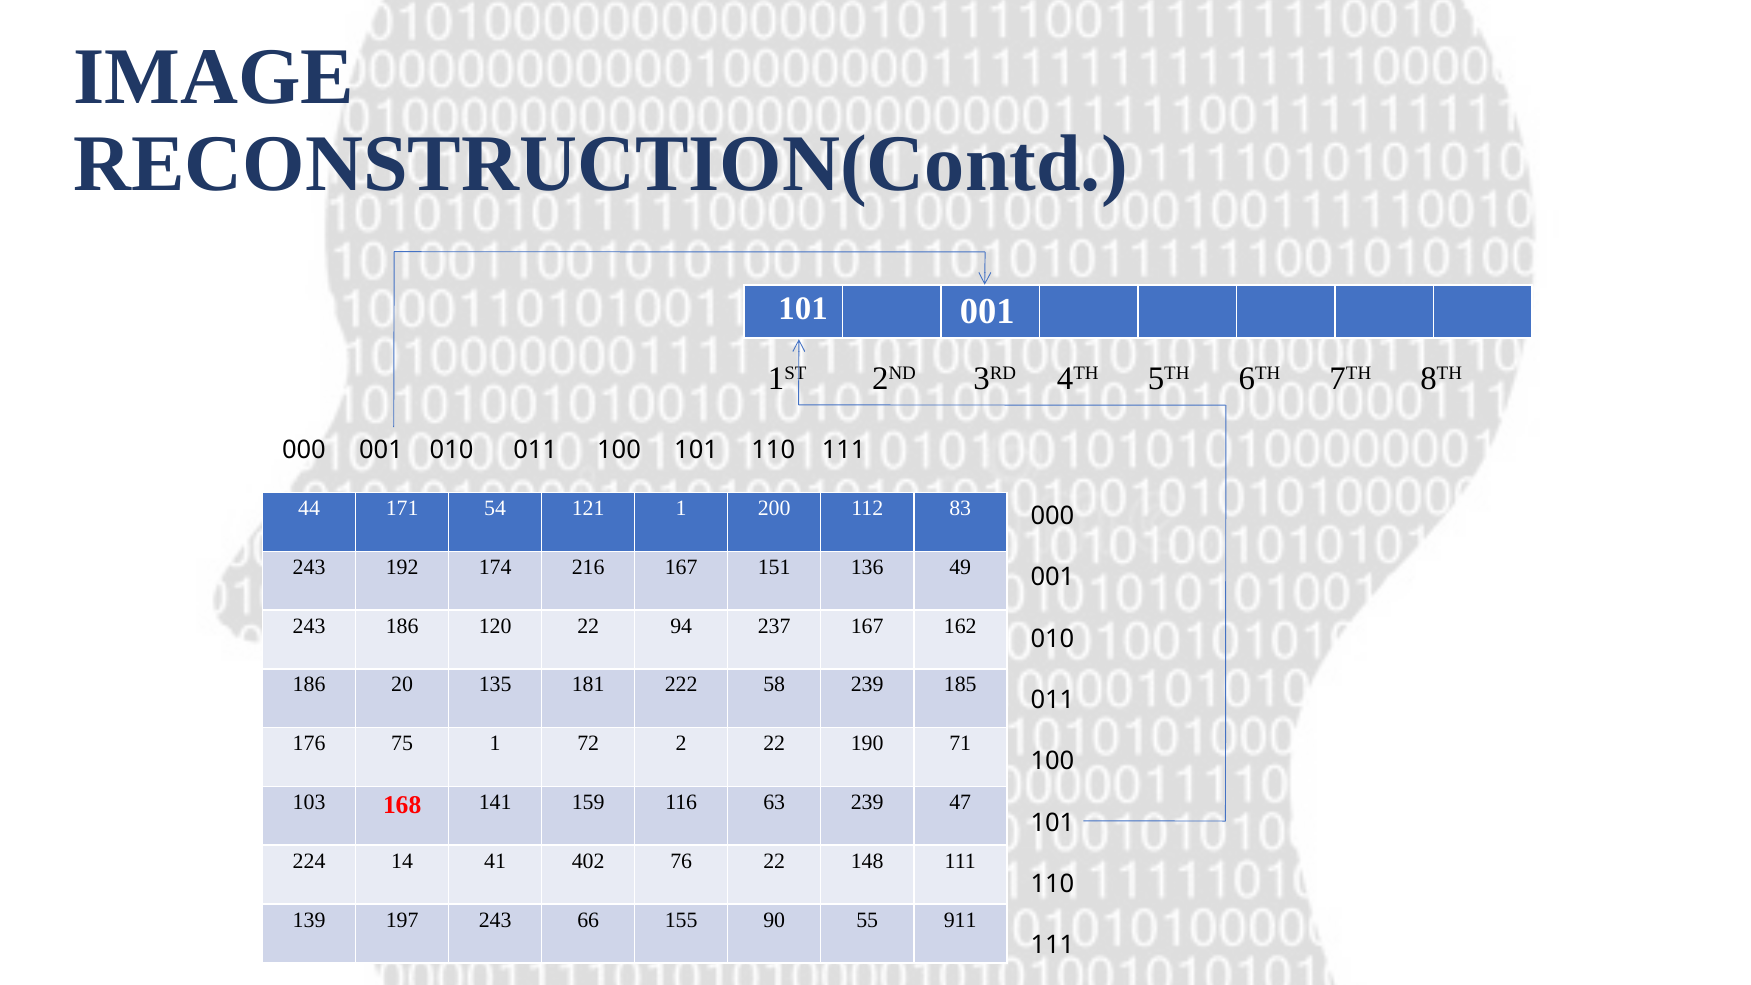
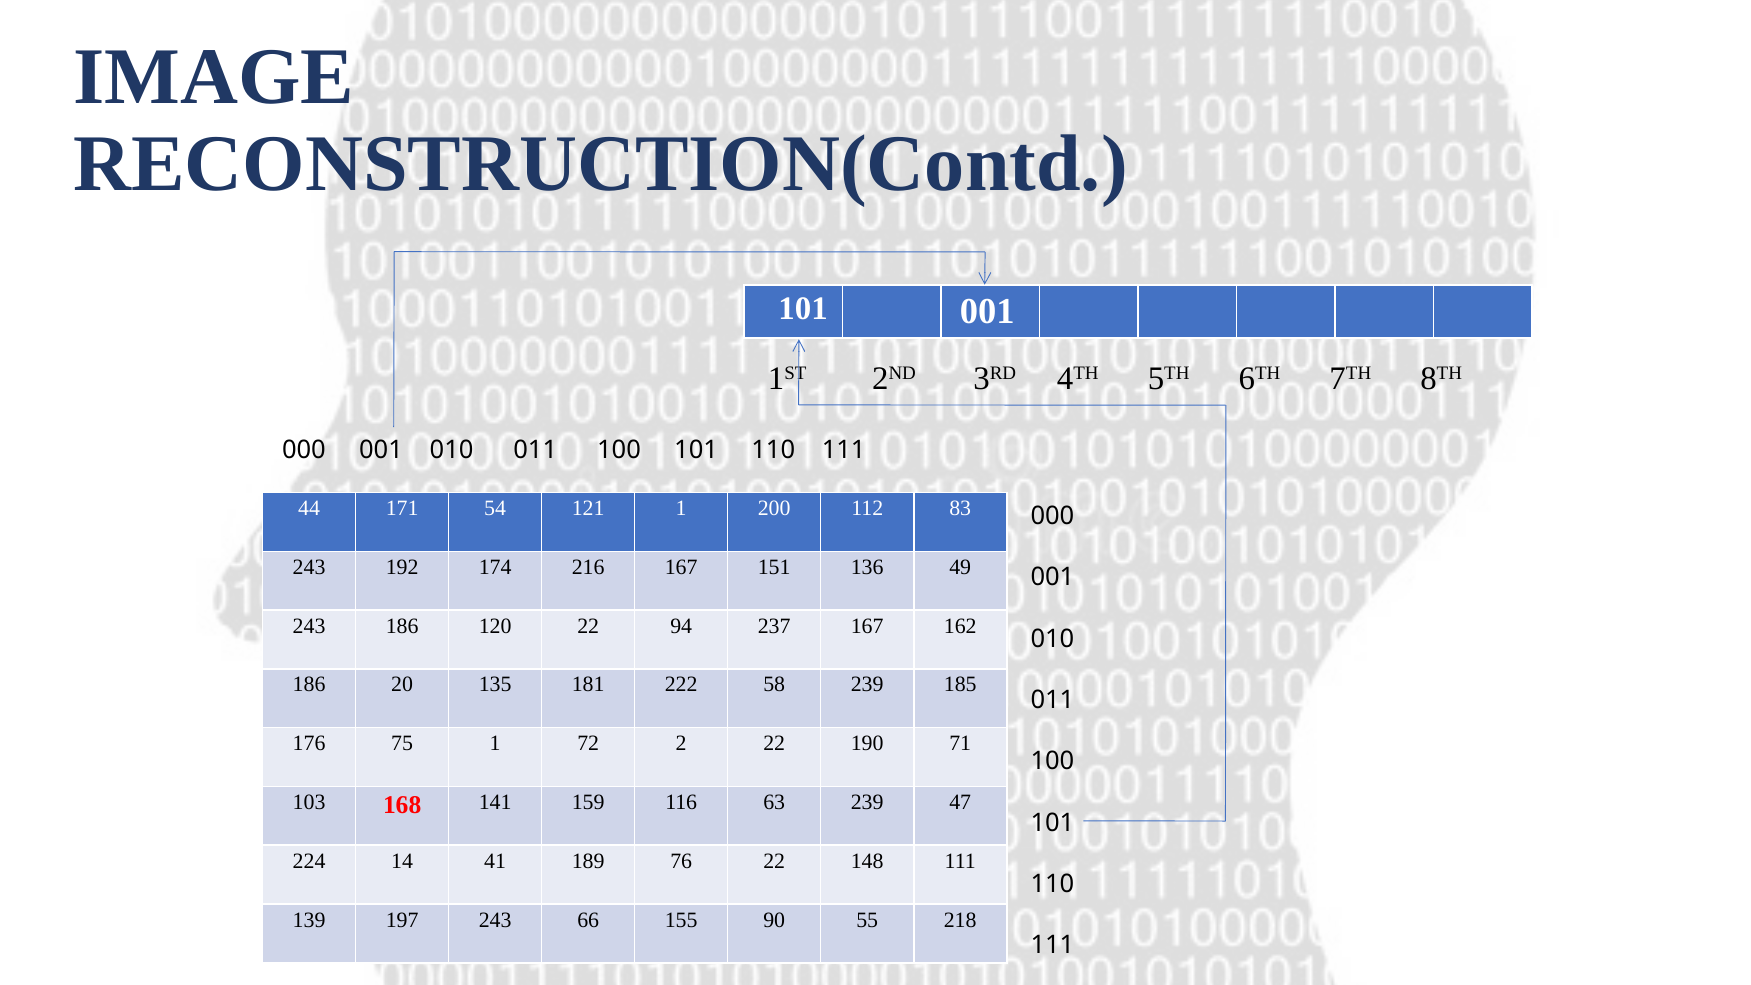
402: 402 -> 189
911: 911 -> 218
